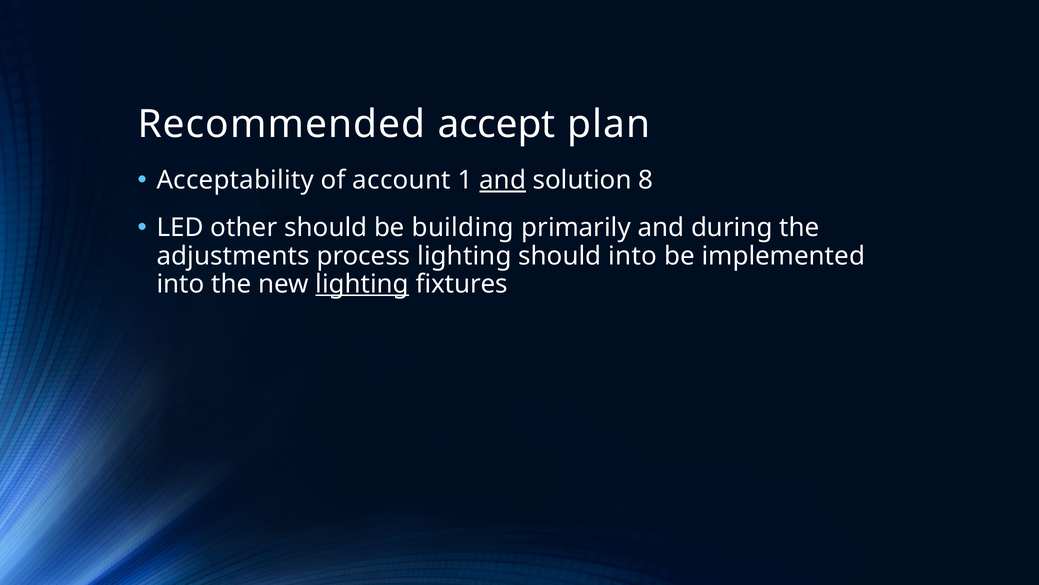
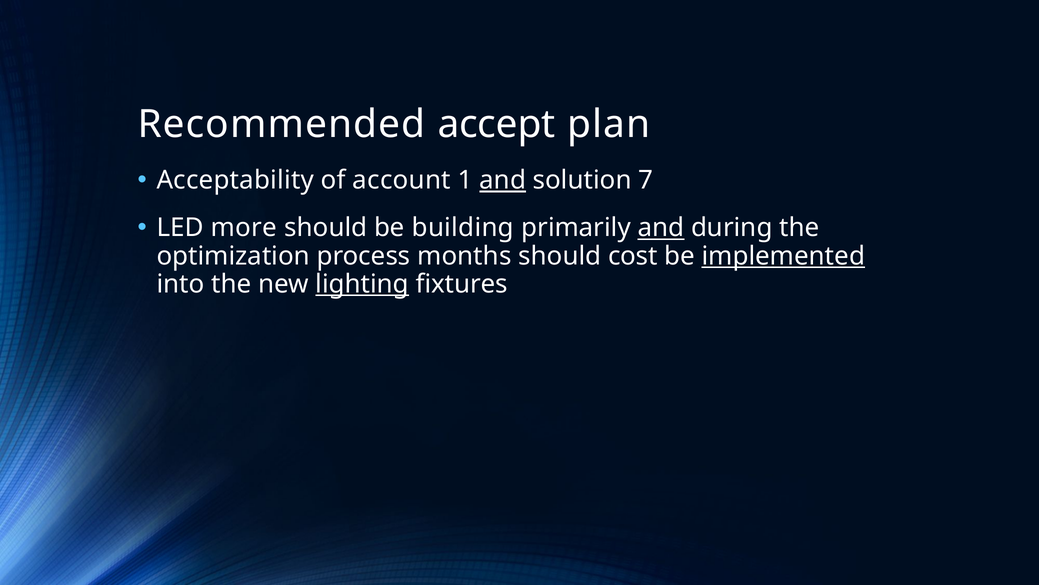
8: 8 -> 7
other: other -> more
and at (661, 228) underline: none -> present
adjustments: adjustments -> optimization
process lighting: lighting -> months
should into: into -> cost
implemented underline: none -> present
